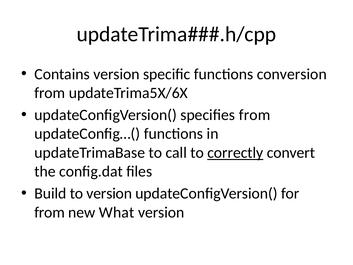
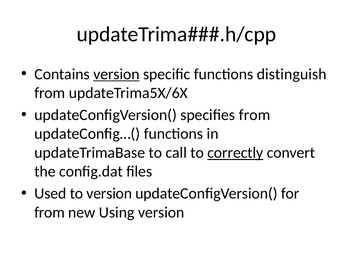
version at (116, 74) underline: none -> present
conversion: conversion -> distinguish
Build: Build -> Used
What: What -> Using
